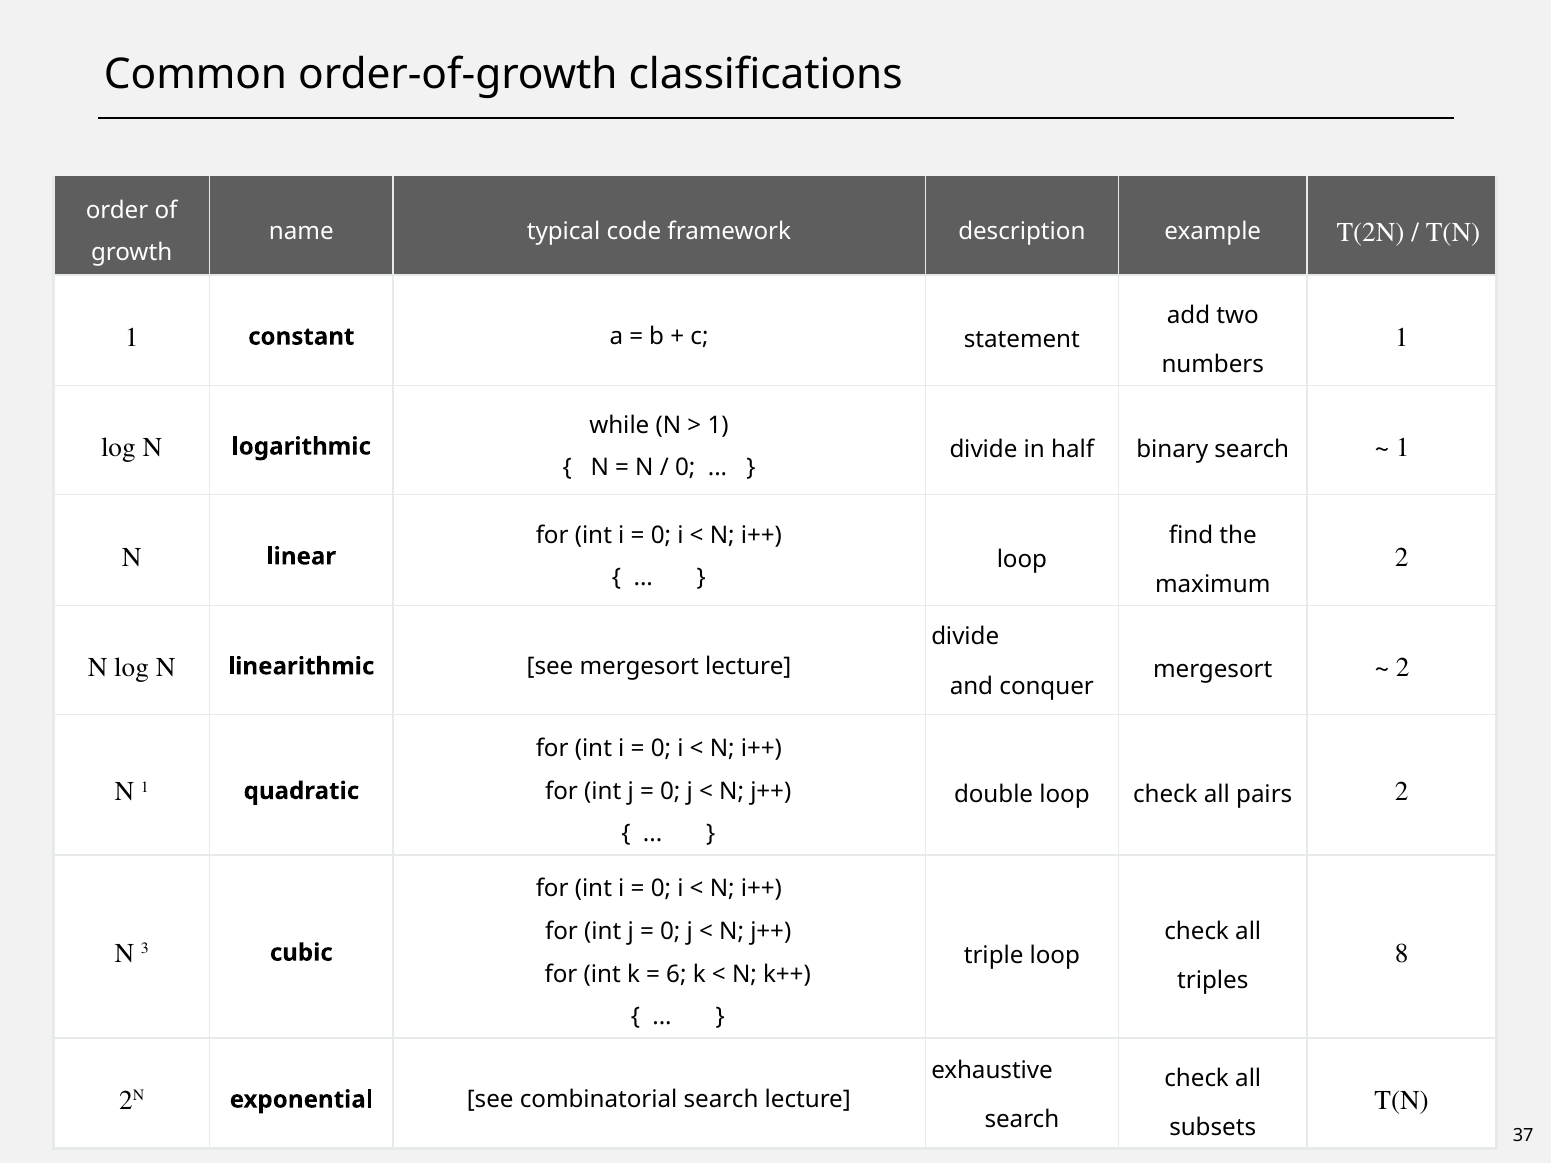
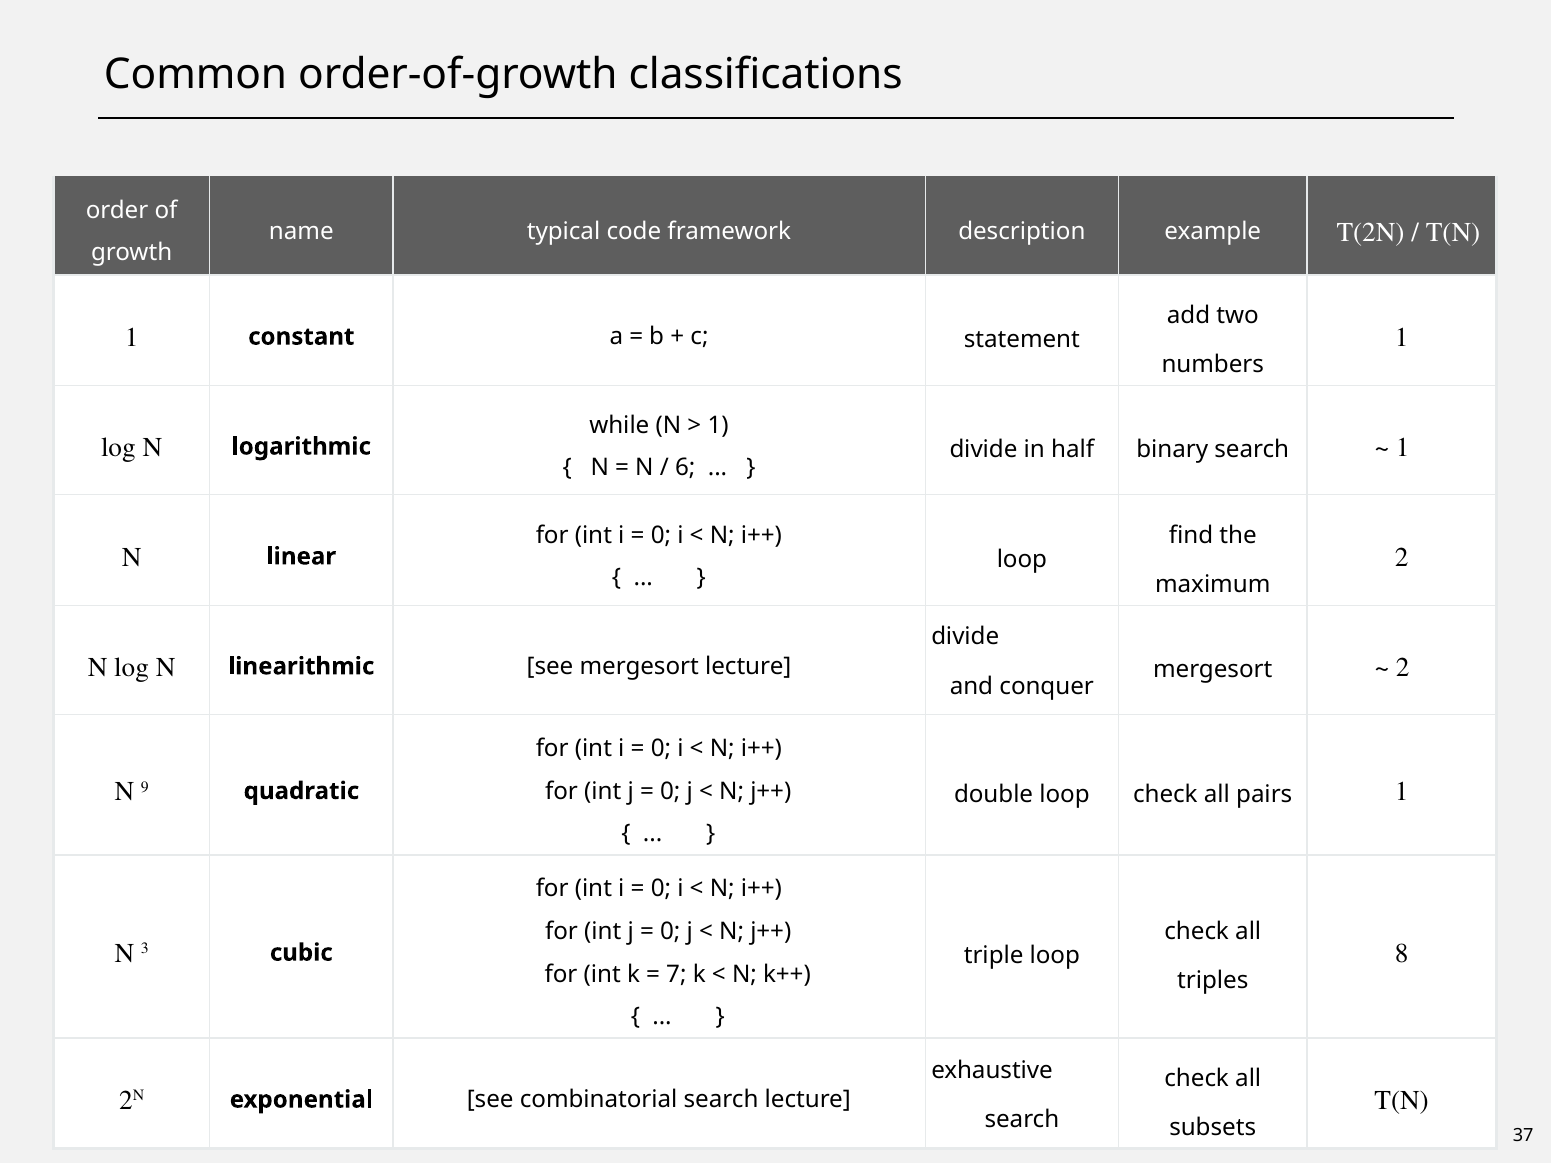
0 at (685, 468): 0 -> 6
N 1: 1 -> 9
pairs 2: 2 -> 1
6: 6 -> 7
